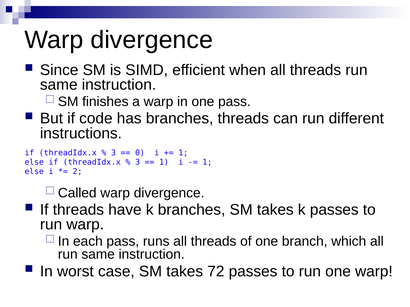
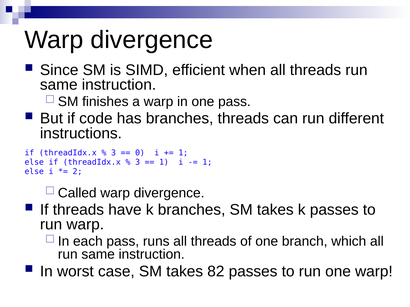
72: 72 -> 82
